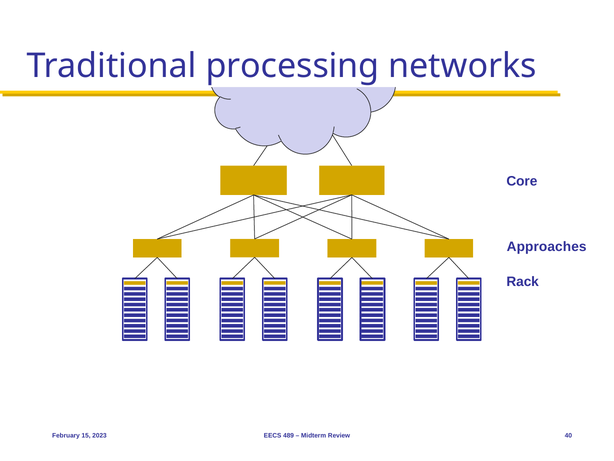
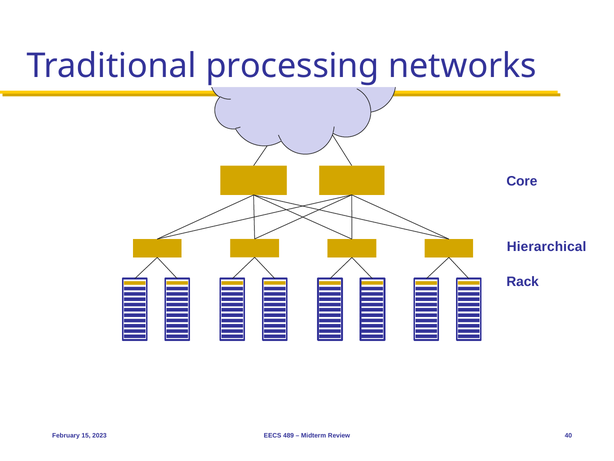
Approaches: Approaches -> Hierarchical
